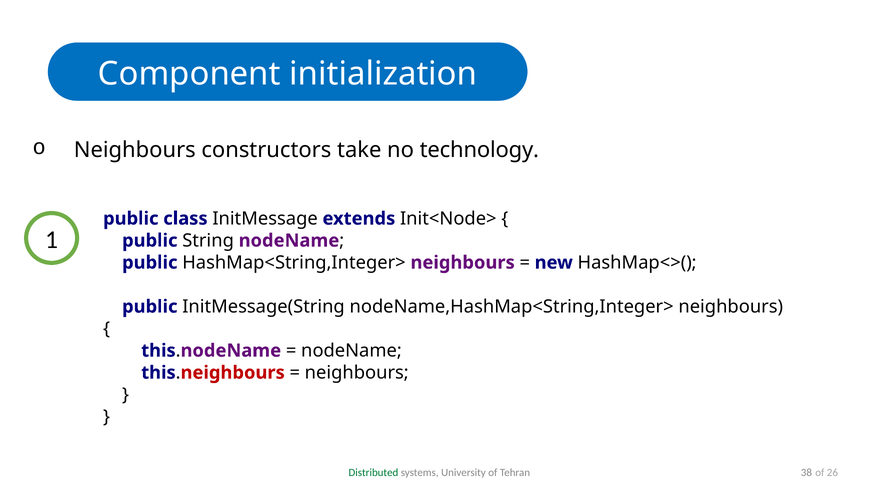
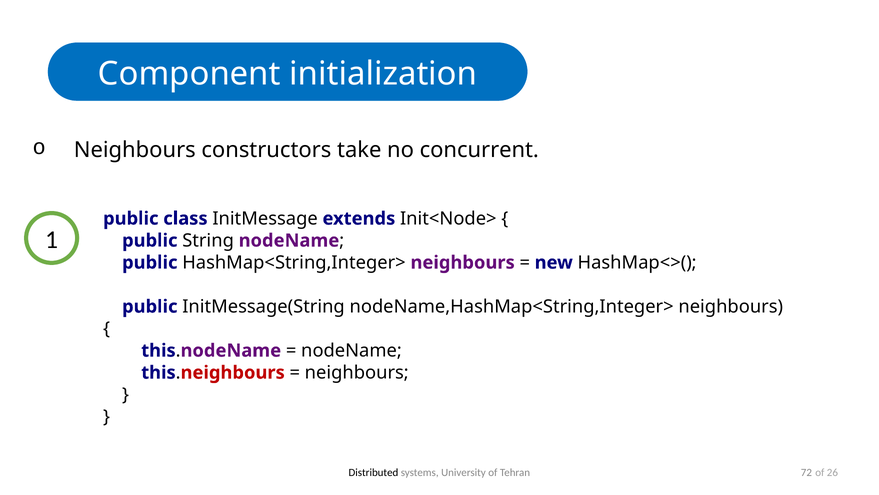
technology: technology -> concurrent
Distributed colour: green -> black
38: 38 -> 72
